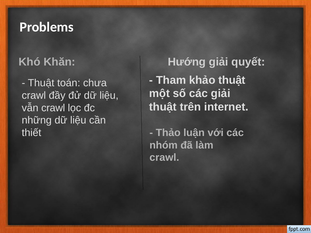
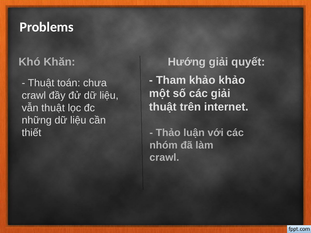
khảo thuật: thuật -> khảo
vẫn crawl: crawl -> thuật
